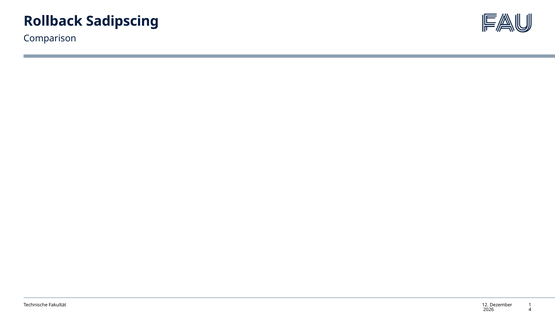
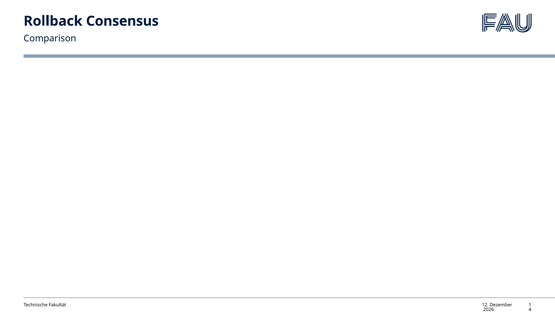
Sadipscing: Sadipscing -> Consensus
